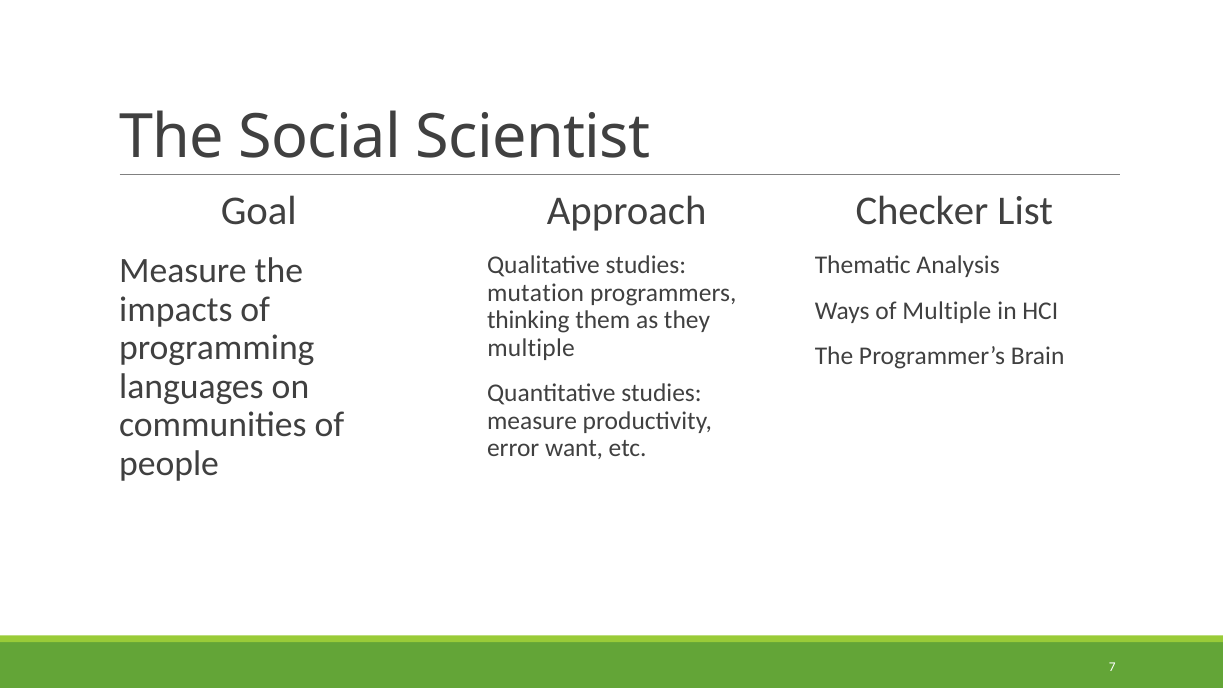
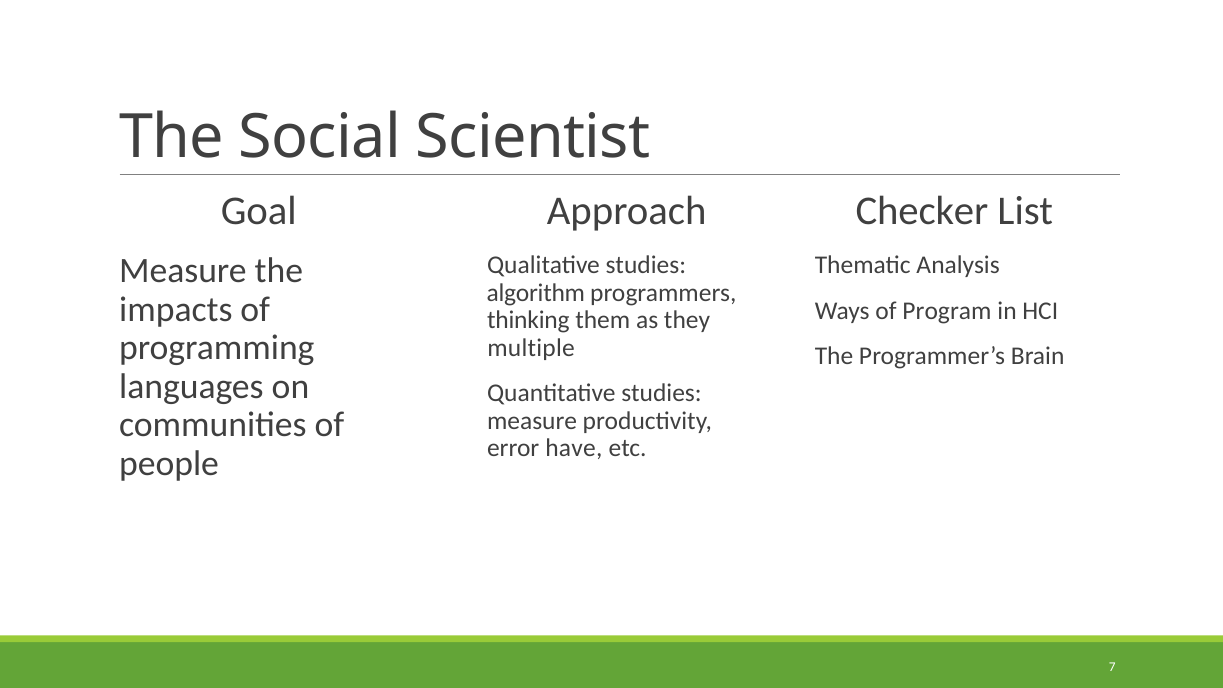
mutation: mutation -> algorithm
of Multiple: Multiple -> Program
want: want -> have
